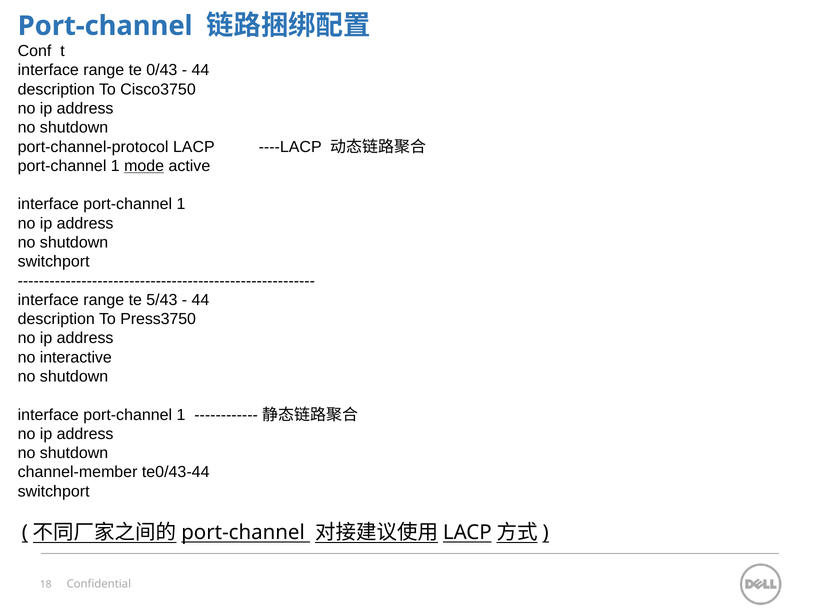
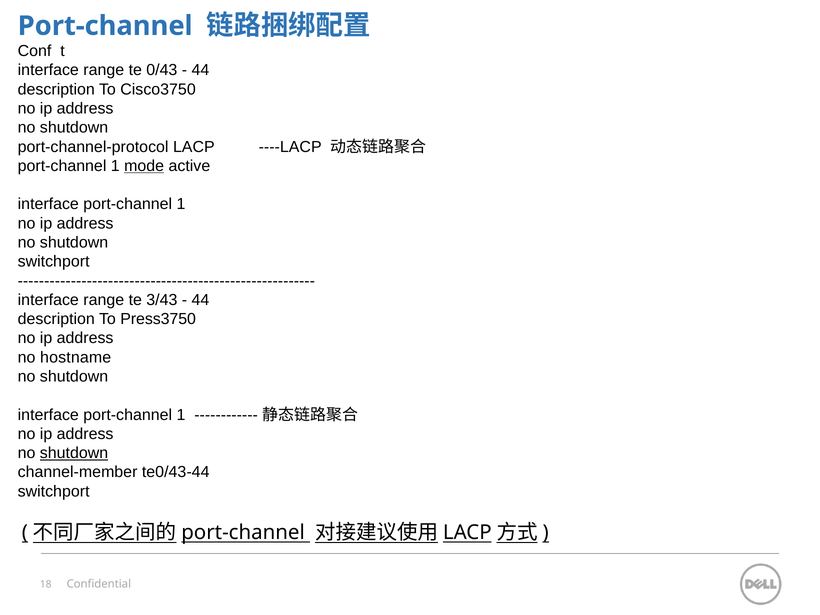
5/43: 5/43 -> 3/43
interactive: interactive -> hostname
shutdown at (74, 453) underline: none -> present
